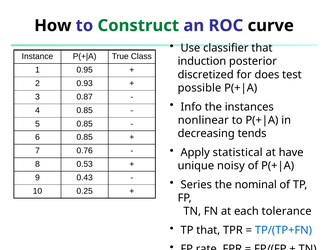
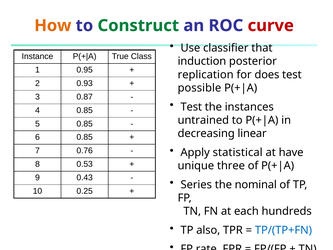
How colour: black -> orange
curve colour: black -> red
discretized: discretized -> replication
Info at (191, 107): Info -> Test
nonlinear: nonlinear -> untrained
tends: tends -> linear
noisy: noisy -> three
tolerance: tolerance -> hundreds
TP that: that -> also
